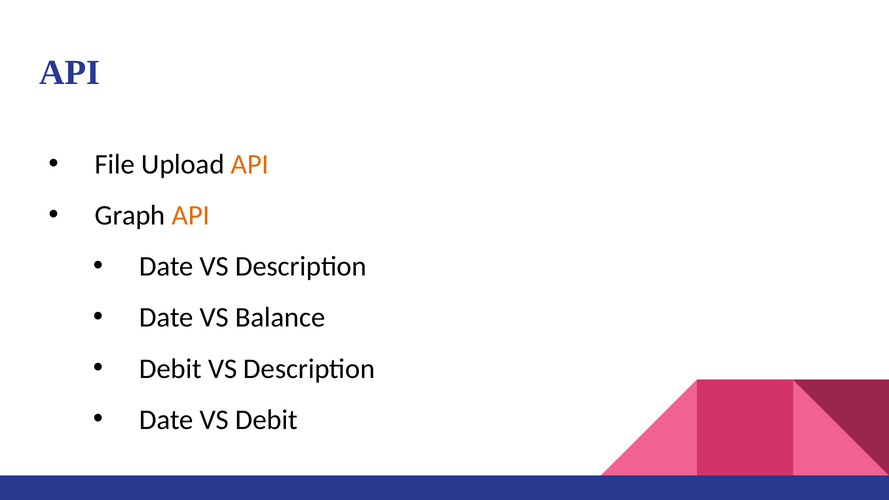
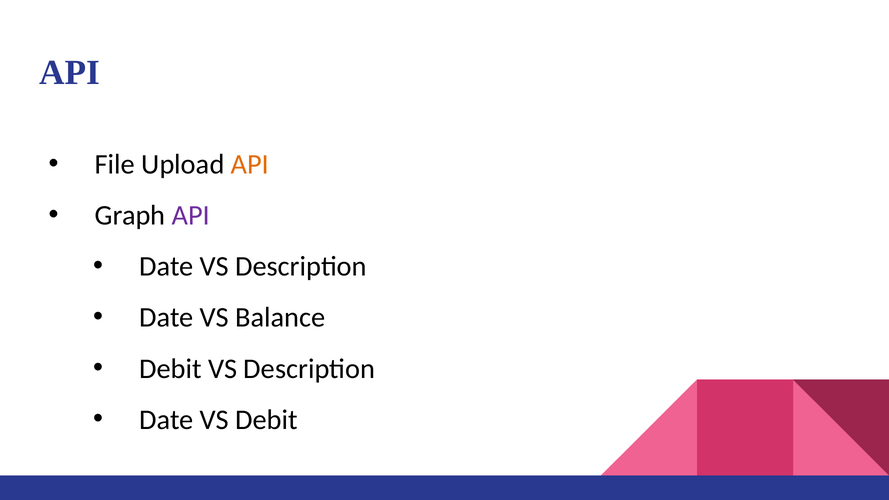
API at (191, 216) colour: orange -> purple
